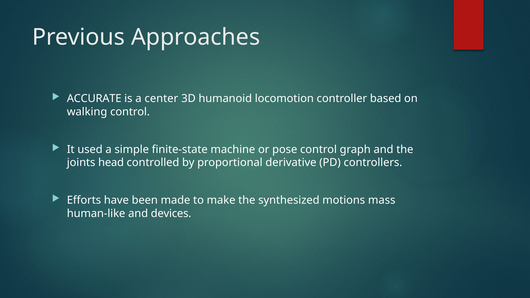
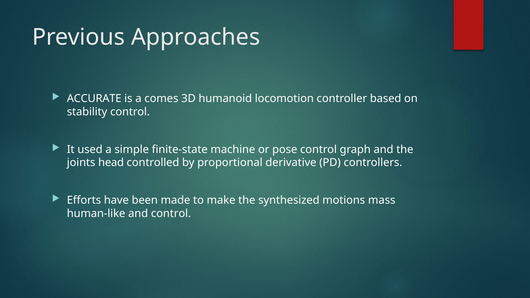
center: center -> comes
walking: walking -> stability
and devices: devices -> control
